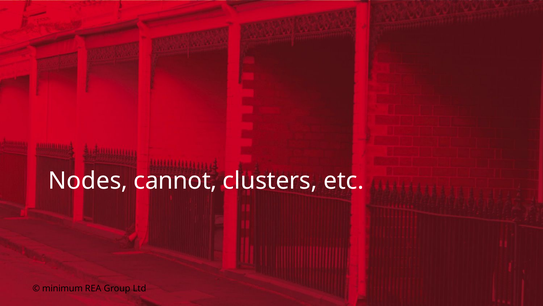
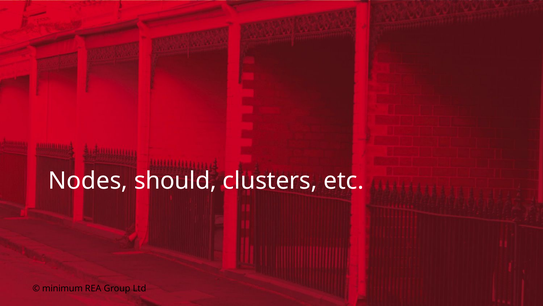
cannot: cannot -> should
